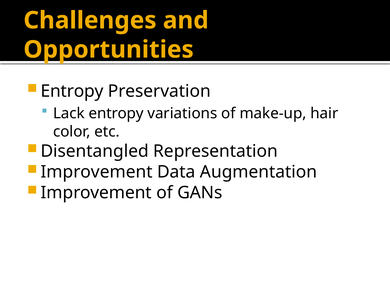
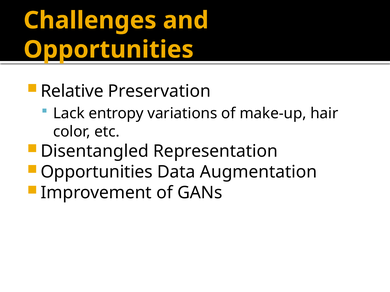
Entropy at (72, 91): Entropy -> Relative
Improvement at (97, 172): Improvement -> Opportunities
